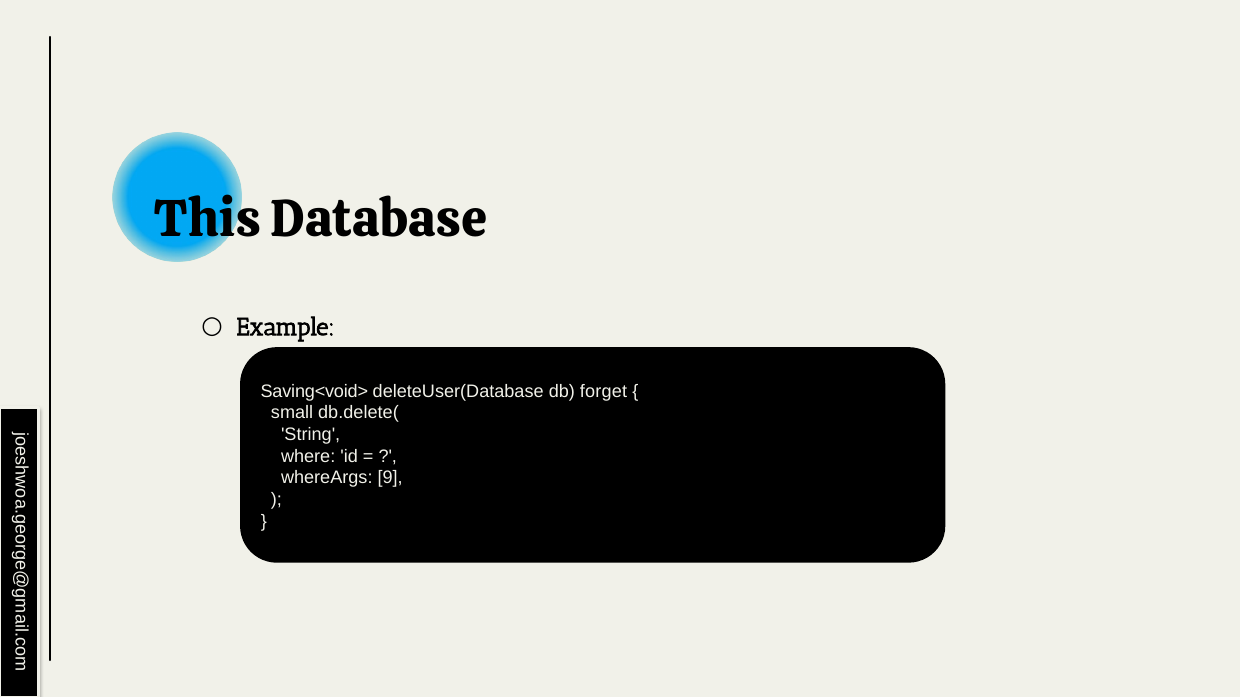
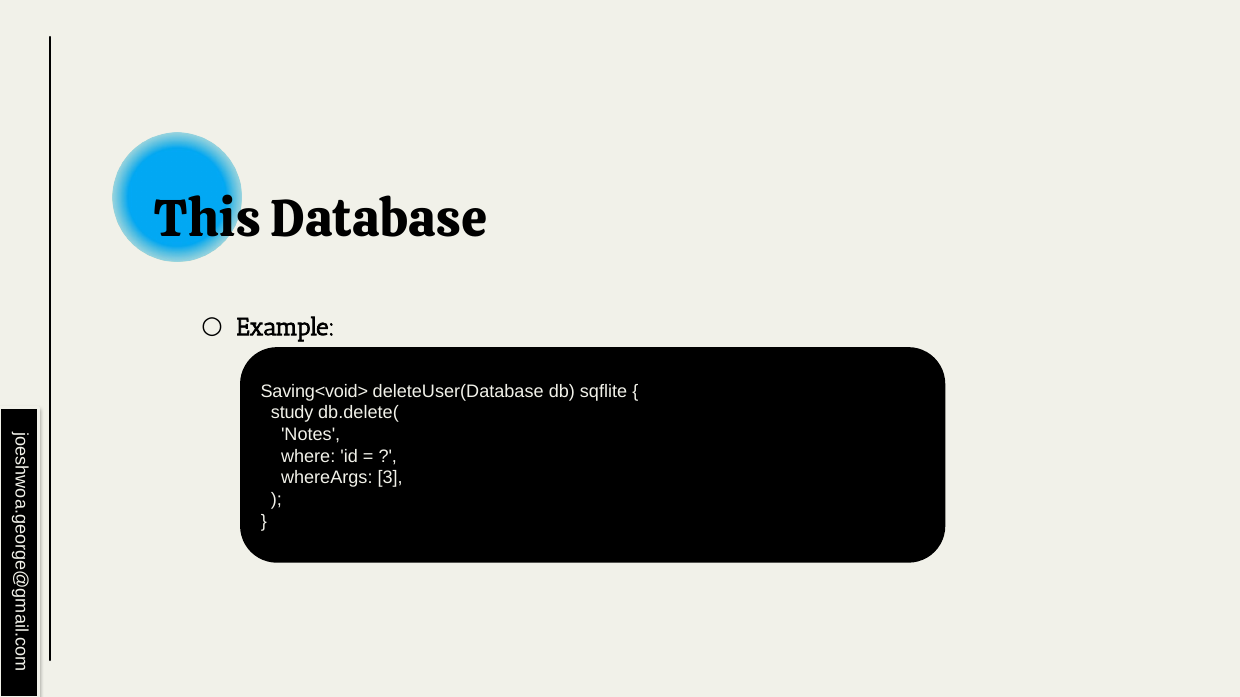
forget: forget -> sqflite
small: small -> study
String: String -> Notes
9: 9 -> 3
